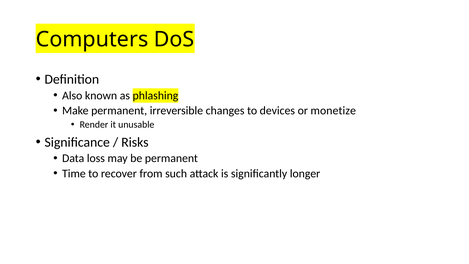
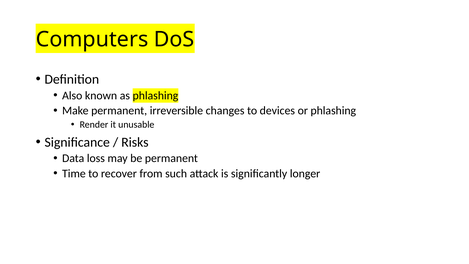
or monetize: monetize -> phlashing
